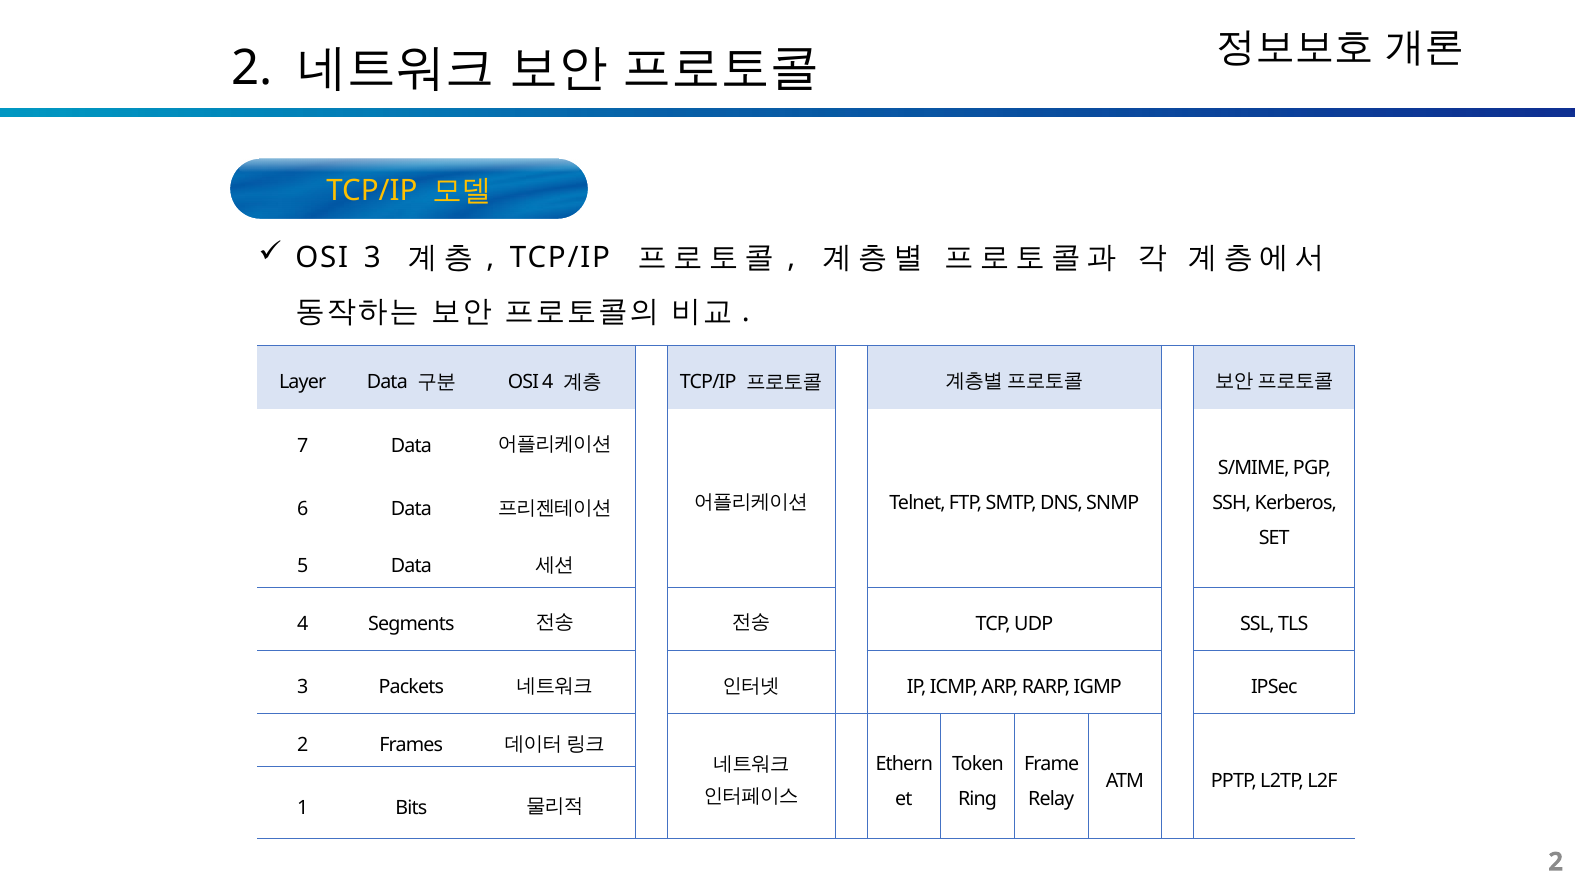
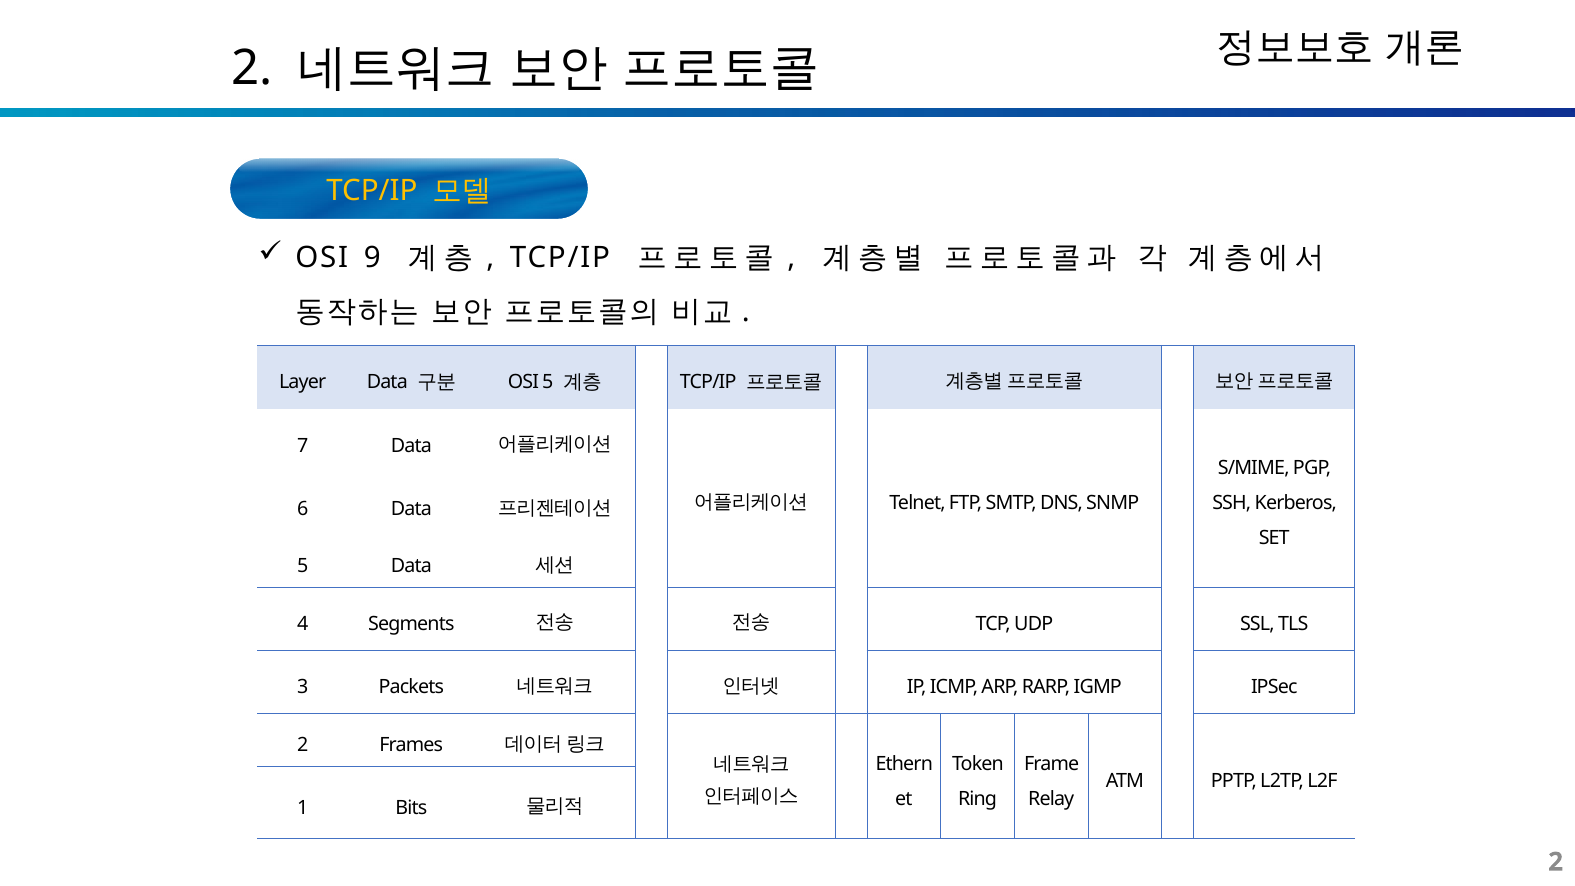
OSI 3: 3 -> 9
OSI 4: 4 -> 5
